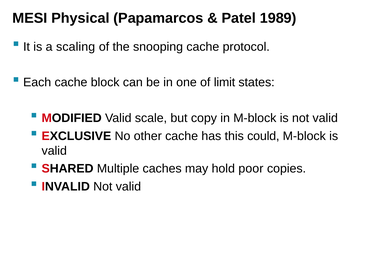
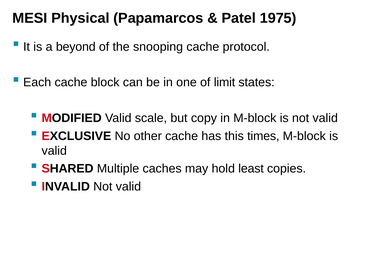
1989: 1989 -> 1975
scaling: scaling -> beyond
could: could -> times
poor: poor -> least
